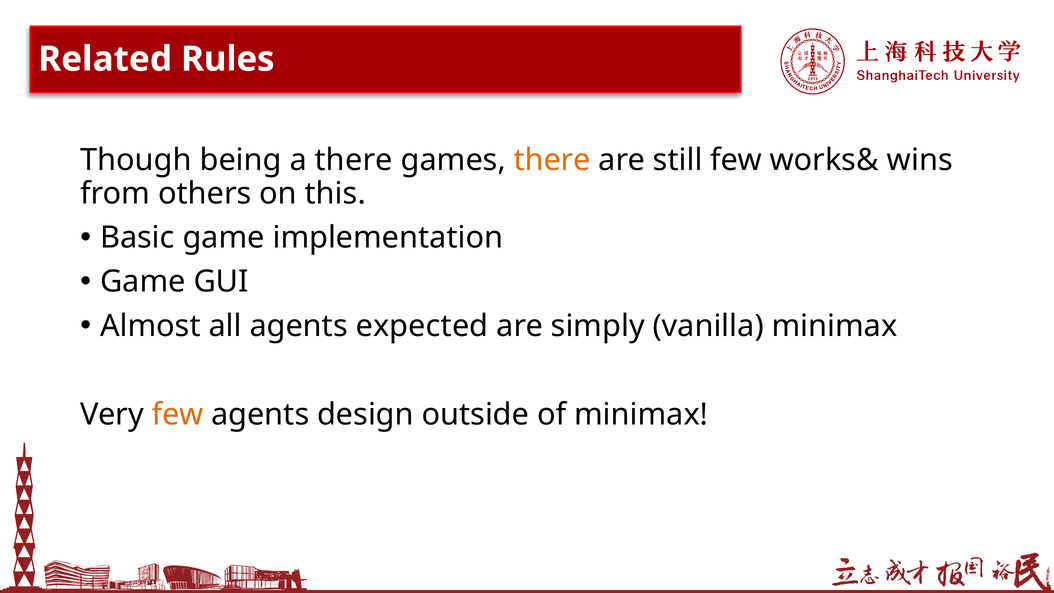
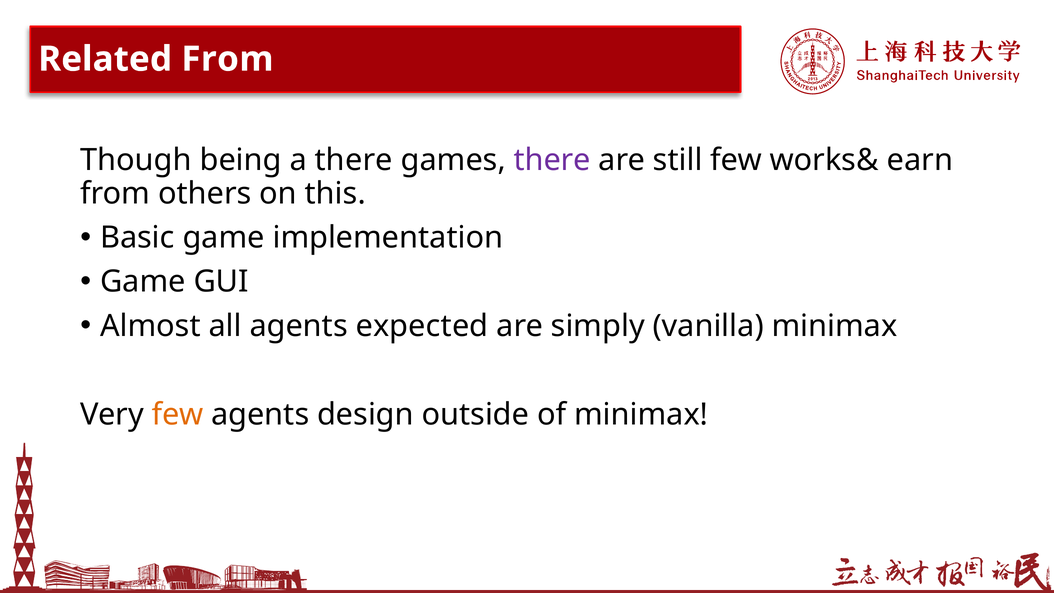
Related Rules: Rules -> From
there at (552, 160) colour: orange -> purple
wins: wins -> earn
